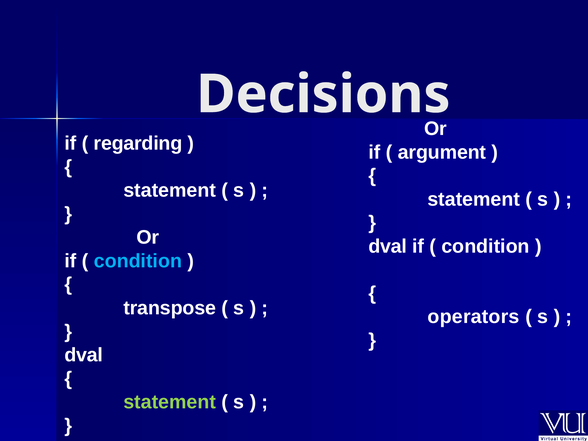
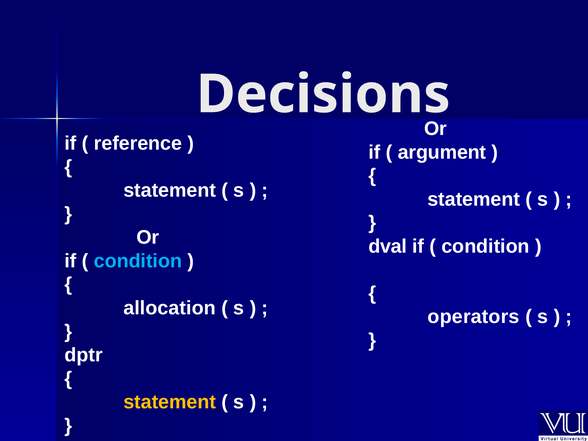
regarding: regarding -> reference
transpose: transpose -> allocation
dval at (84, 355): dval -> dptr
statement at (170, 402) colour: light green -> yellow
